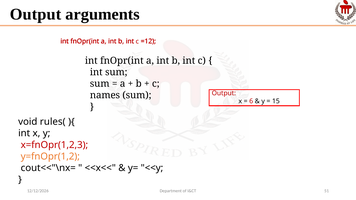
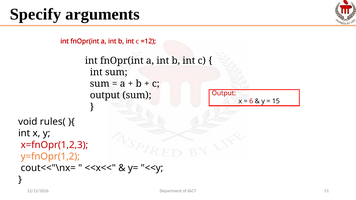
Output at (35, 14): Output -> Specify
names at (105, 95): names -> output
